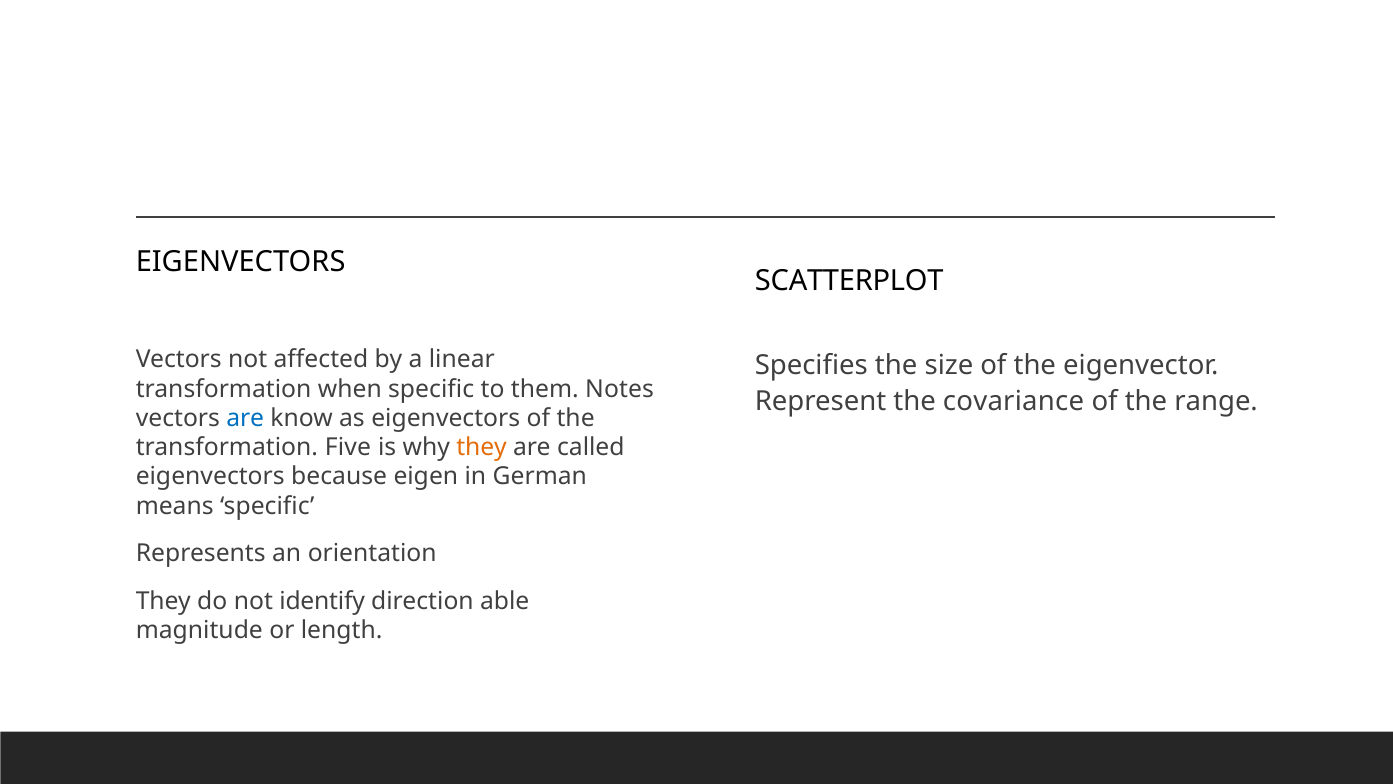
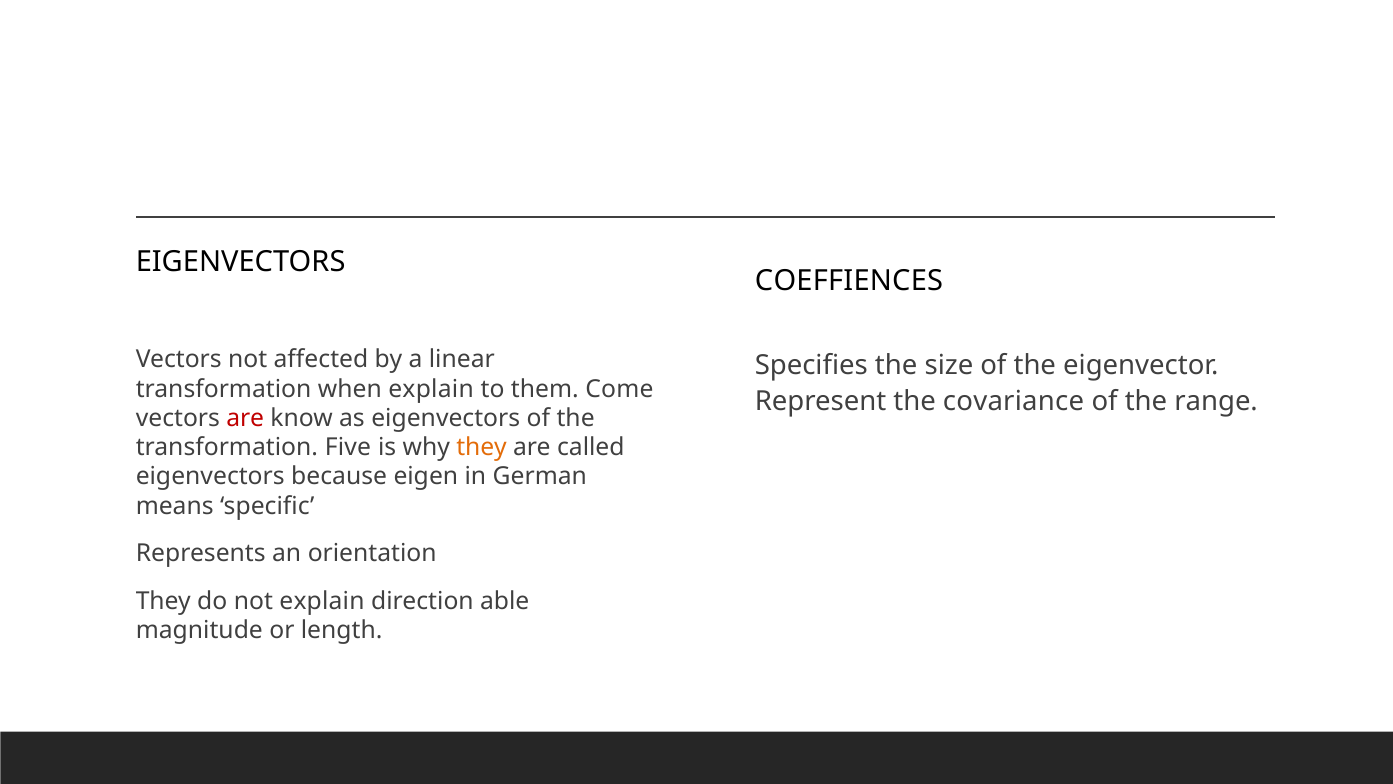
SCATTERPLOT: SCATTERPLOT -> COEFFIENCES
when specific: specific -> explain
Notes: Notes -> Come
are at (245, 418) colour: blue -> red
not identify: identify -> explain
